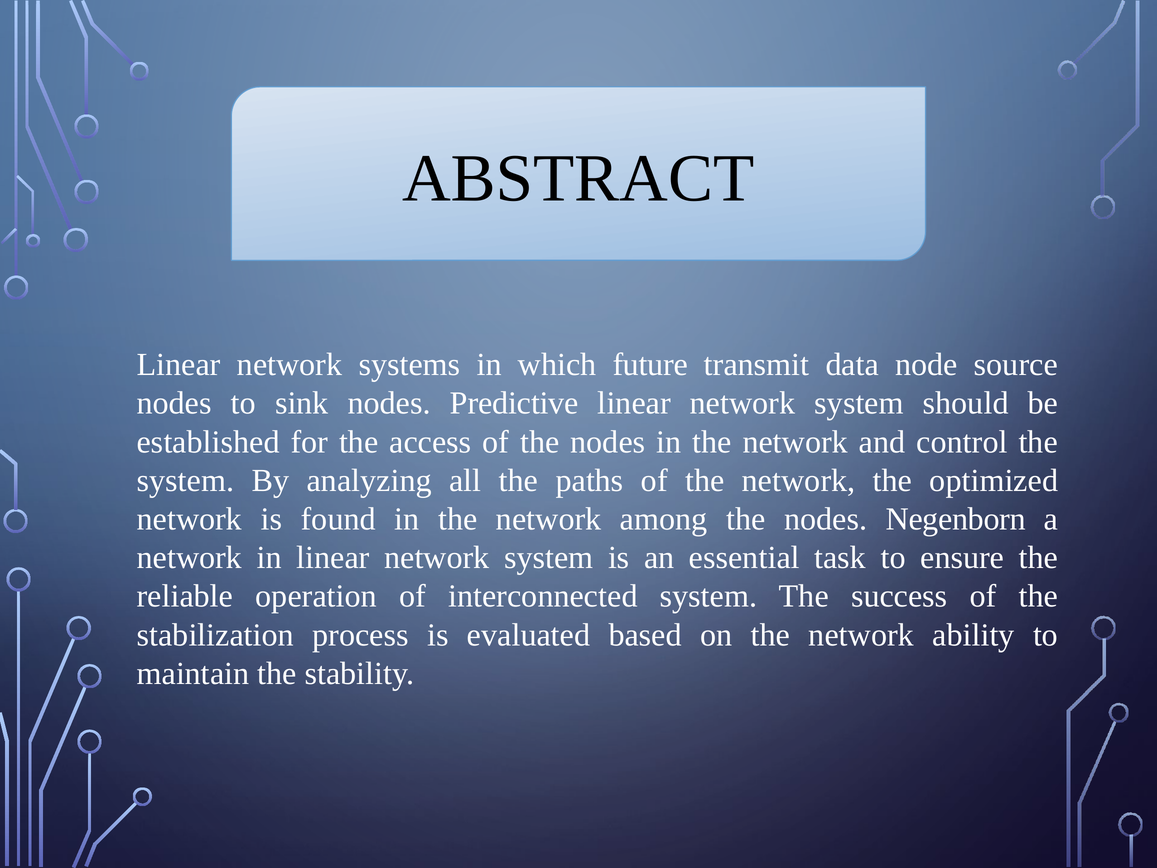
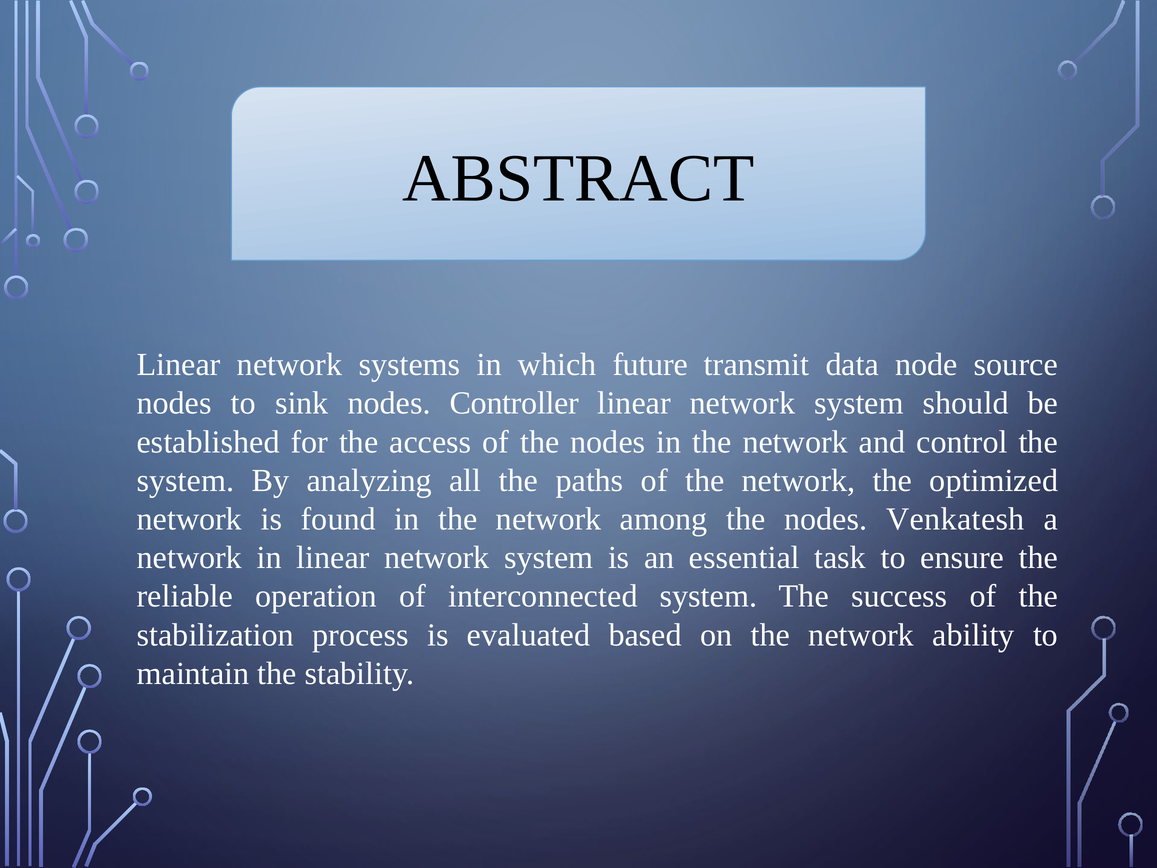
Predictive: Predictive -> Controller
Negenborn: Negenborn -> Venkatesh
